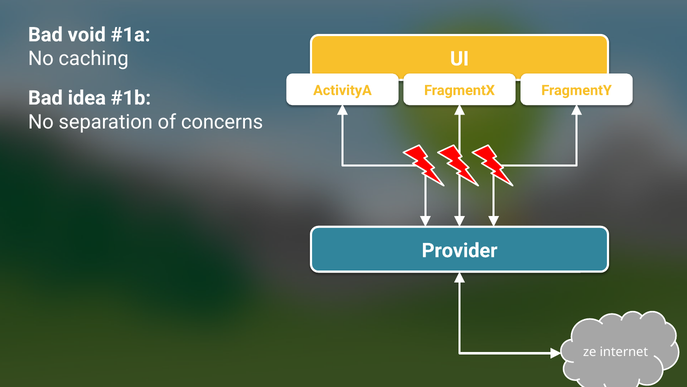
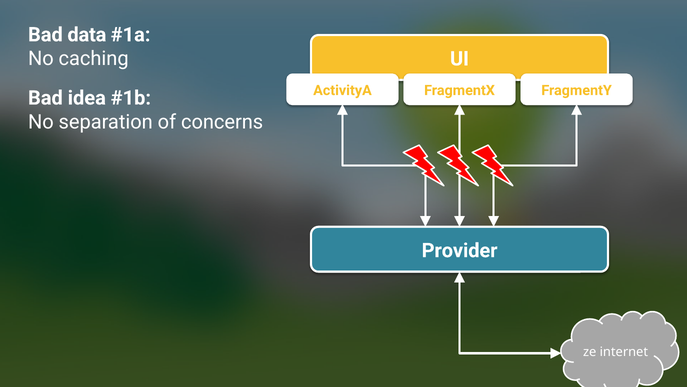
void: void -> data
